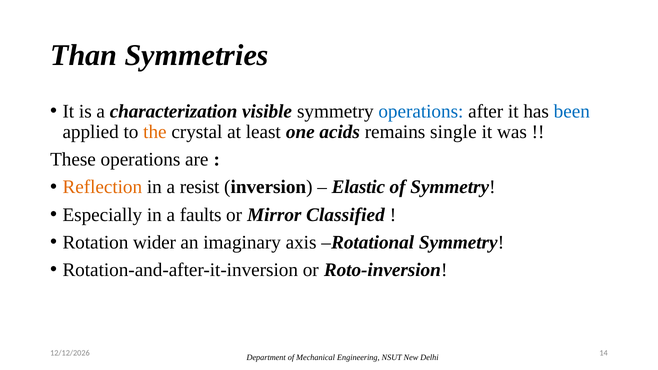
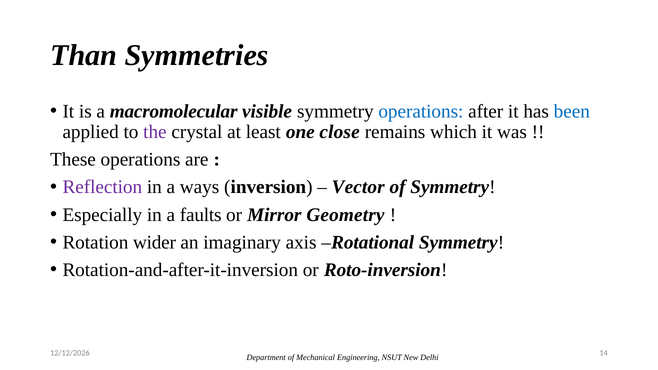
characterization: characterization -> macromolecular
the colour: orange -> purple
acids: acids -> close
single: single -> which
Reflection colour: orange -> purple
resist: resist -> ways
Elastic: Elastic -> Vector
Classified: Classified -> Geometry
